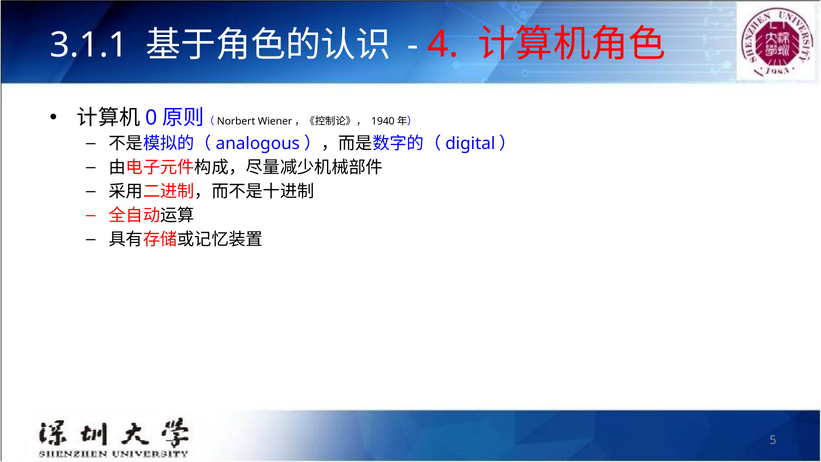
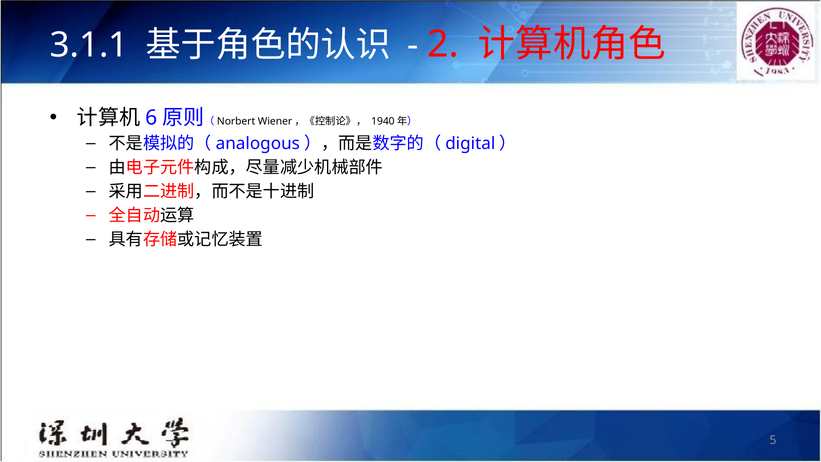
4: 4 -> 2
0: 0 -> 6
